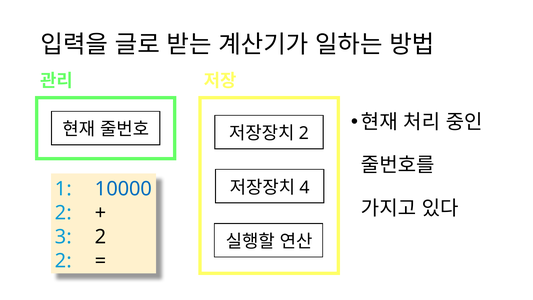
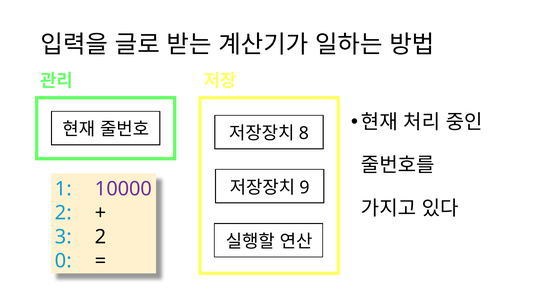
2 at (304, 133): 2 -> 8
4: 4 -> 9
10000 colour: blue -> purple
2 at (63, 261): 2 -> 0
